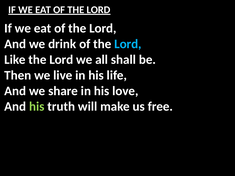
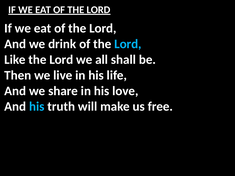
his at (37, 107) colour: light green -> light blue
